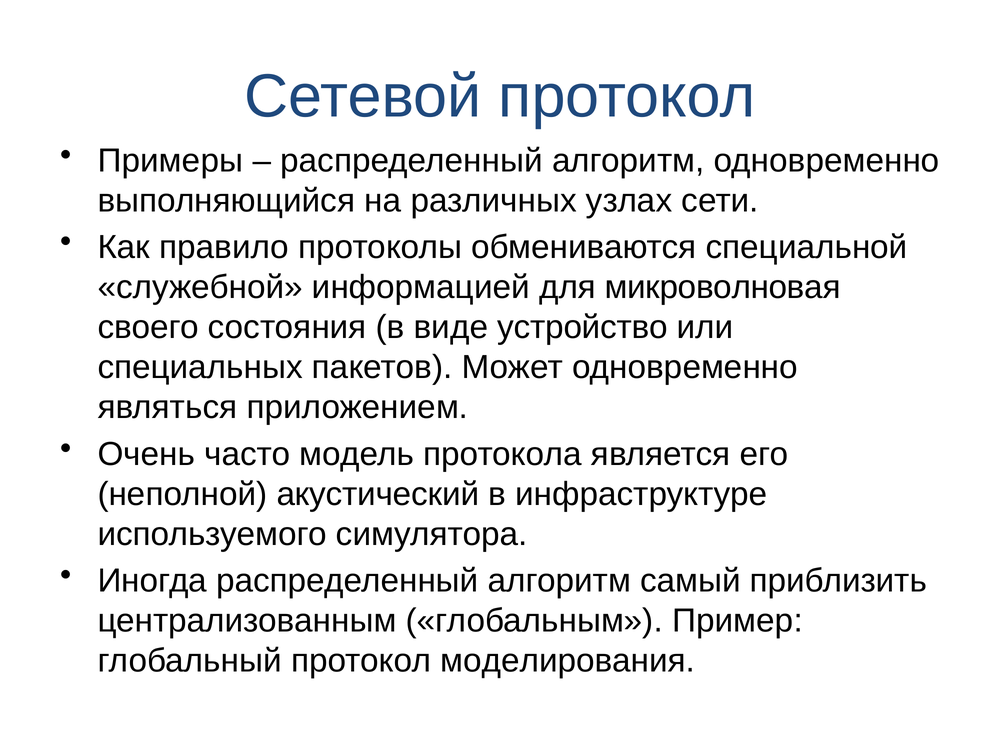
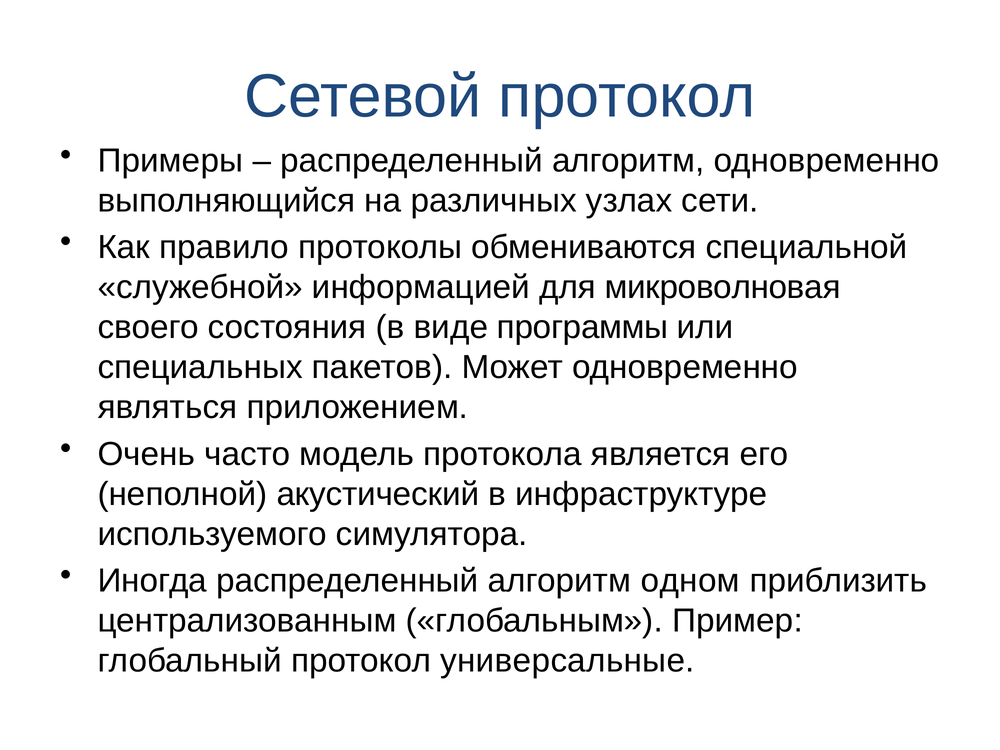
устройство: устройство -> программы
самый: самый -> одном
моделирования: моделирования -> универсальные
